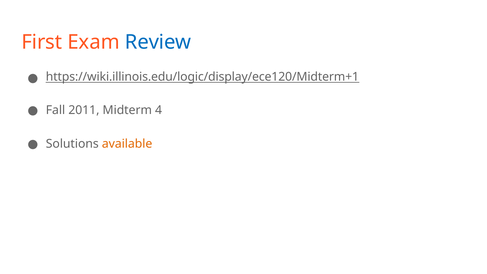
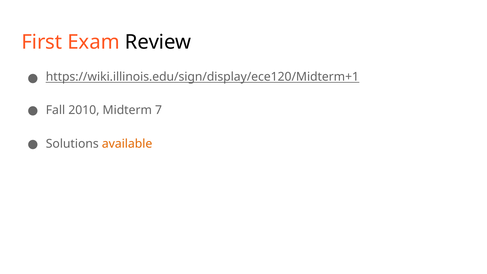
Review colour: blue -> black
https://wiki.illinois.edu/logic/display/ece120/Midterm+1: https://wiki.illinois.edu/logic/display/ece120/Midterm+1 -> https://wiki.illinois.edu/sign/display/ece120/Midterm+1
2011: 2011 -> 2010
4: 4 -> 7
